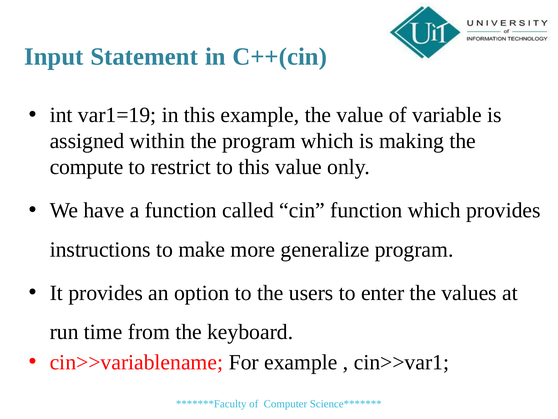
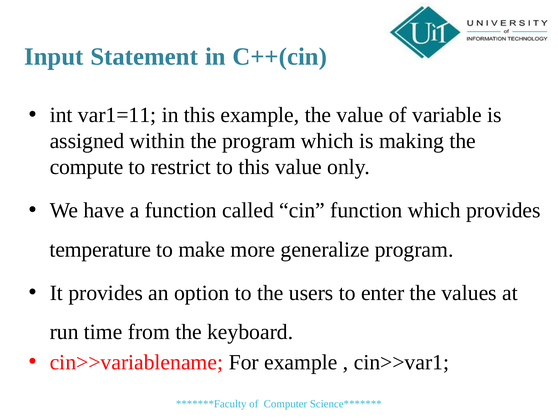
var1=19: var1=19 -> var1=11
instructions: instructions -> temperature
